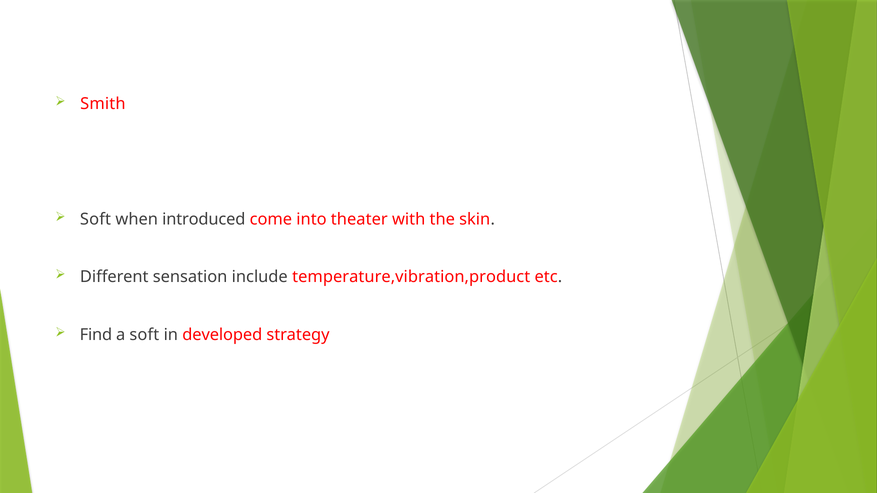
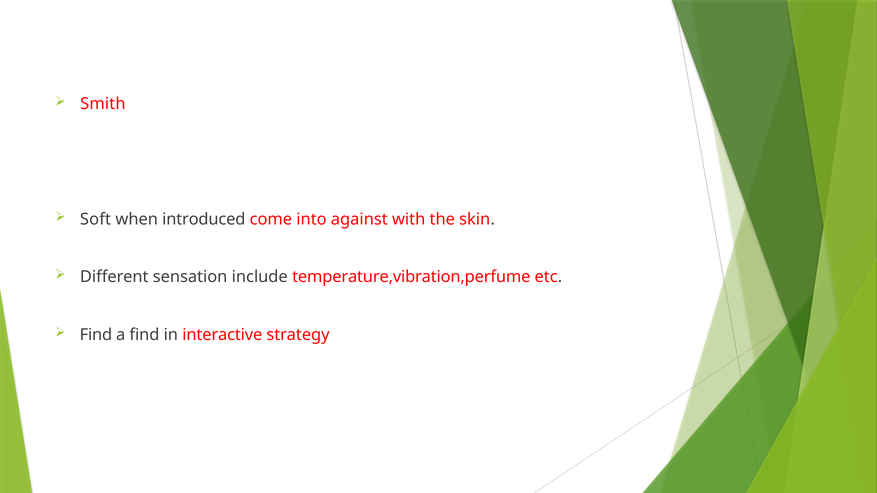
theater: theater -> against
temperature,vibration,product: temperature,vibration,product -> temperature,vibration,perfume
a soft: soft -> find
developed: developed -> interactive
